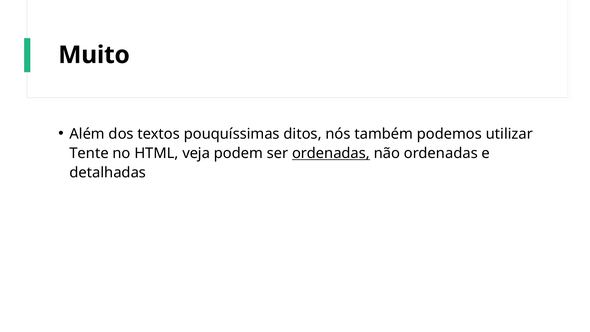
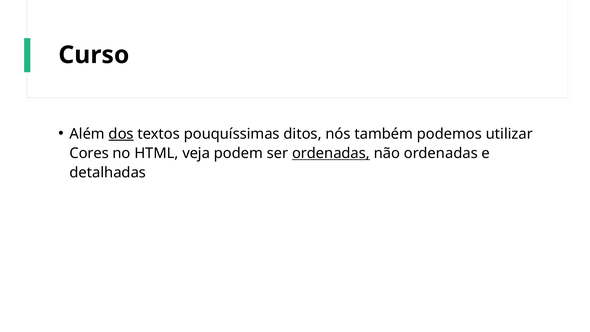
Muito: Muito -> Curso
dos underline: none -> present
Tente: Tente -> Cores
